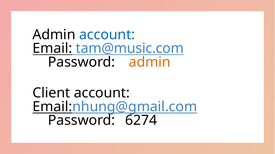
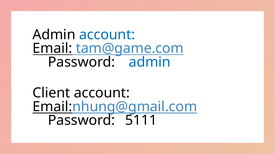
tam@music.com: tam@music.com -> tam@game.com
admin at (150, 62) colour: orange -> blue
6274: 6274 -> 5111
